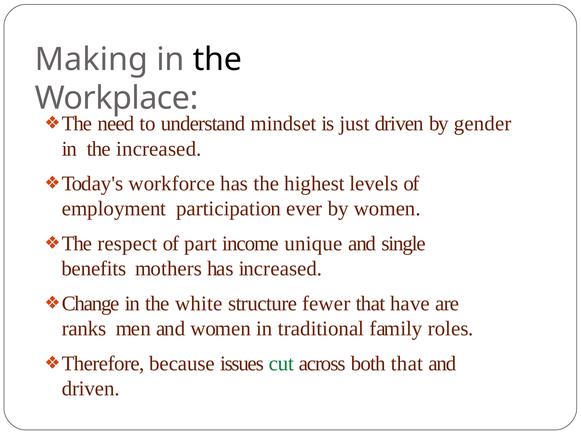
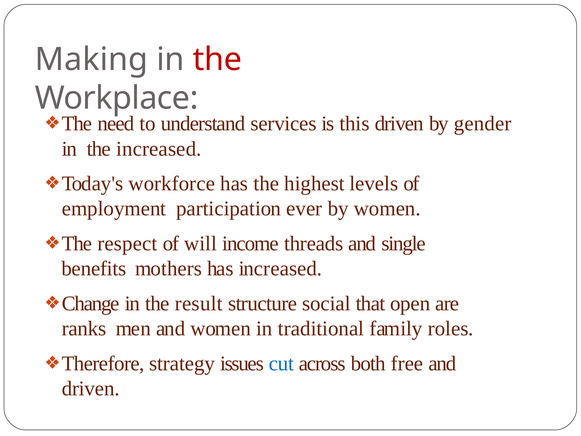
the at (217, 59) colour: black -> red
mindset: mindset -> services
just: just -> this
part: part -> will
unique: unique -> threads
white: white -> result
fewer: fewer -> social
have: have -> open
because: because -> strategy
cut colour: green -> blue
both that: that -> free
